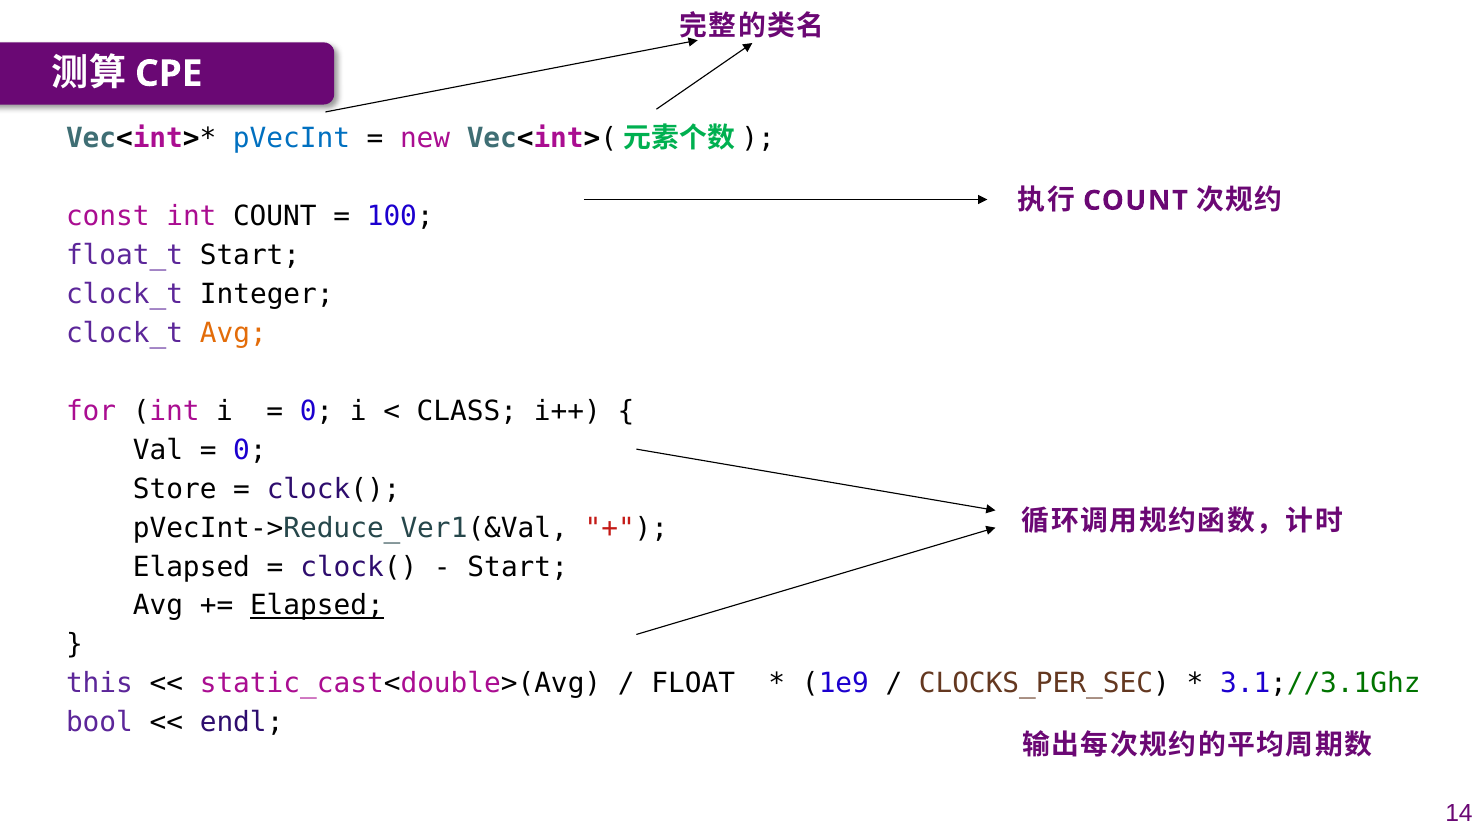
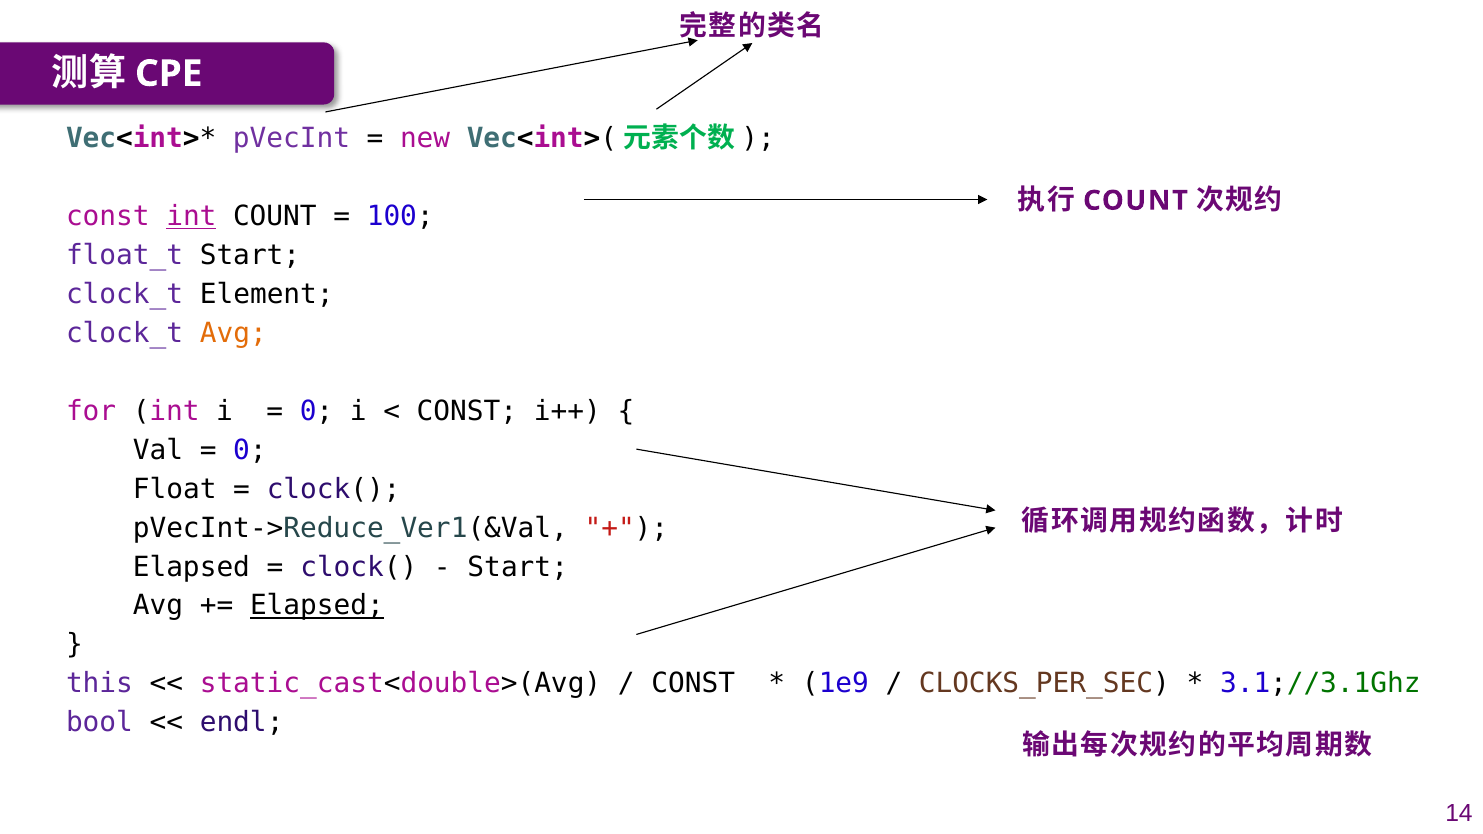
pVecInt colour: blue -> purple
int at (191, 217) underline: none -> present
Integer: Integer -> Element
CLASS at (467, 411): CLASS -> CONST
Store: Store -> Float
FLOAT at (693, 684): FLOAT -> CONST
